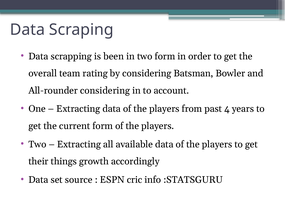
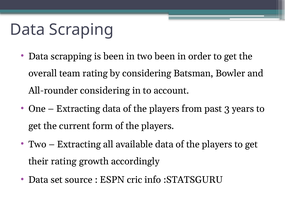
two form: form -> been
4: 4 -> 3
their things: things -> rating
